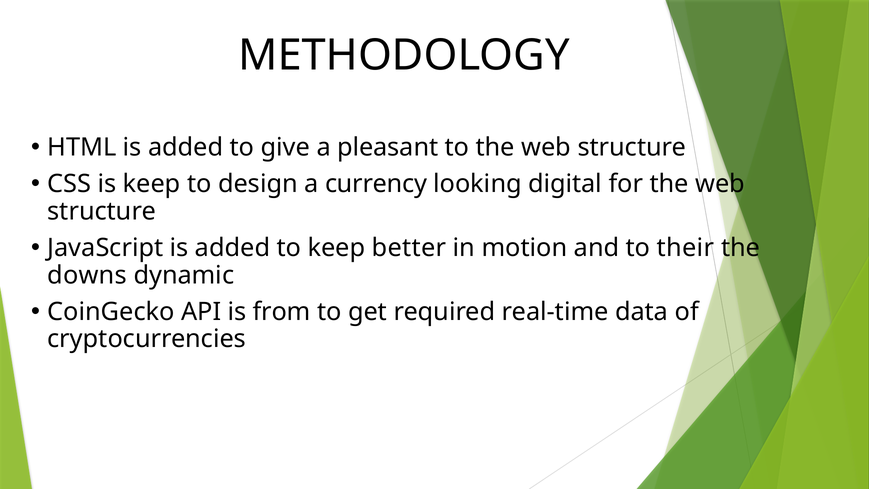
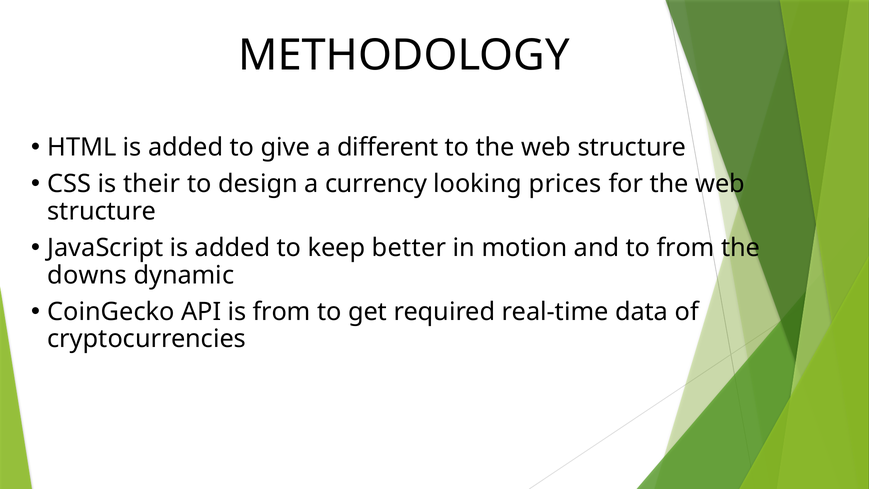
pleasant: pleasant -> different
is keep: keep -> their
digital: digital -> prices
to their: their -> from
